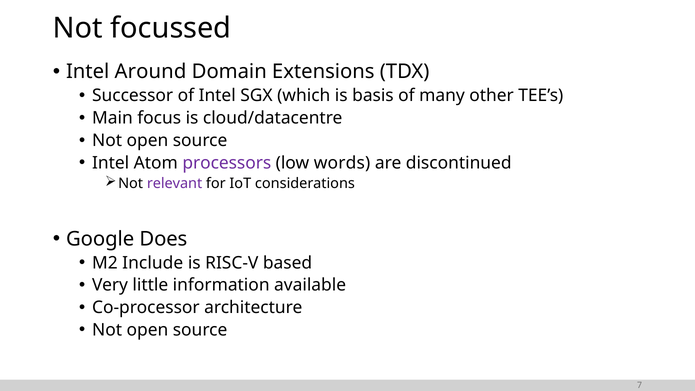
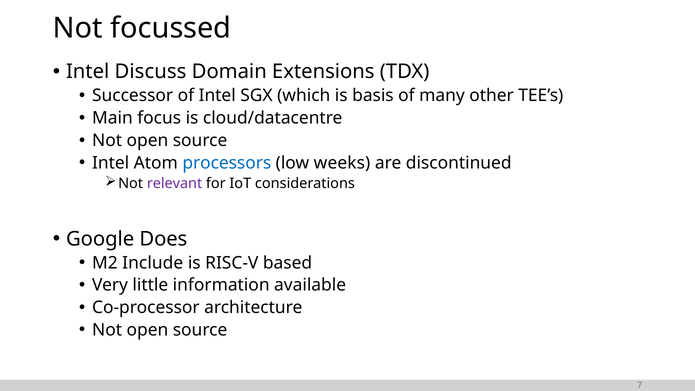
Around: Around -> Discuss
processors colour: purple -> blue
words: words -> weeks
